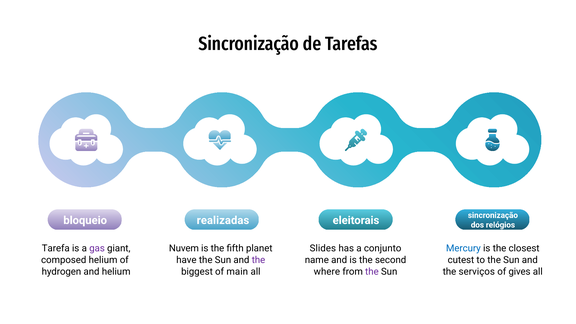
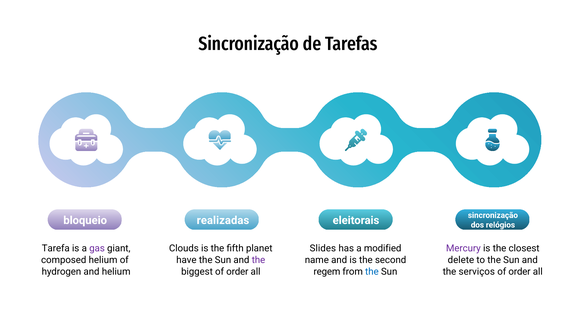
Nuvem: Nuvem -> Clouds
conjunto: conjunto -> modified
Mercury colour: blue -> purple
cutest: cutest -> delete
biggest of main: main -> order
where: where -> regem
the at (372, 272) colour: purple -> blue
gives at (520, 272): gives -> order
